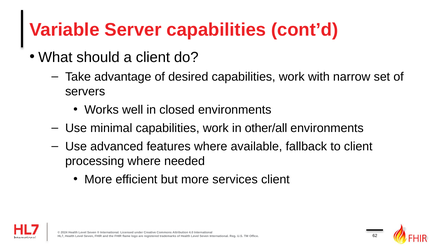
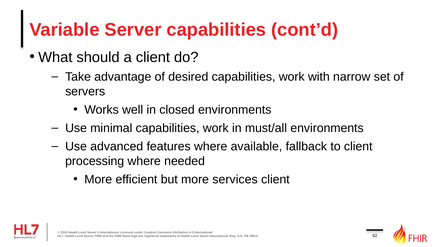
other/all: other/all -> must/all
